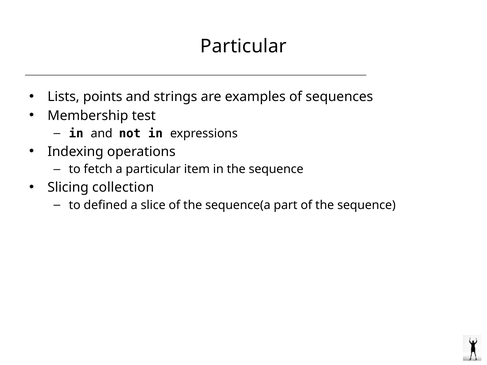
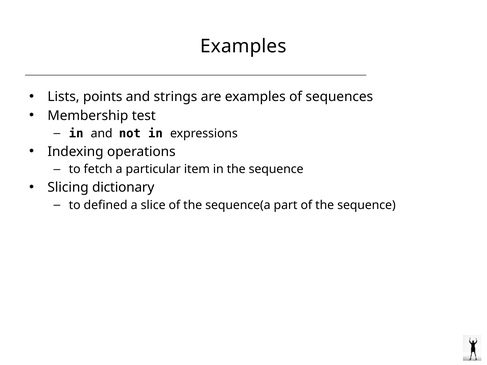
Particular at (243, 46): Particular -> Examples
collection: collection -> dictionary
